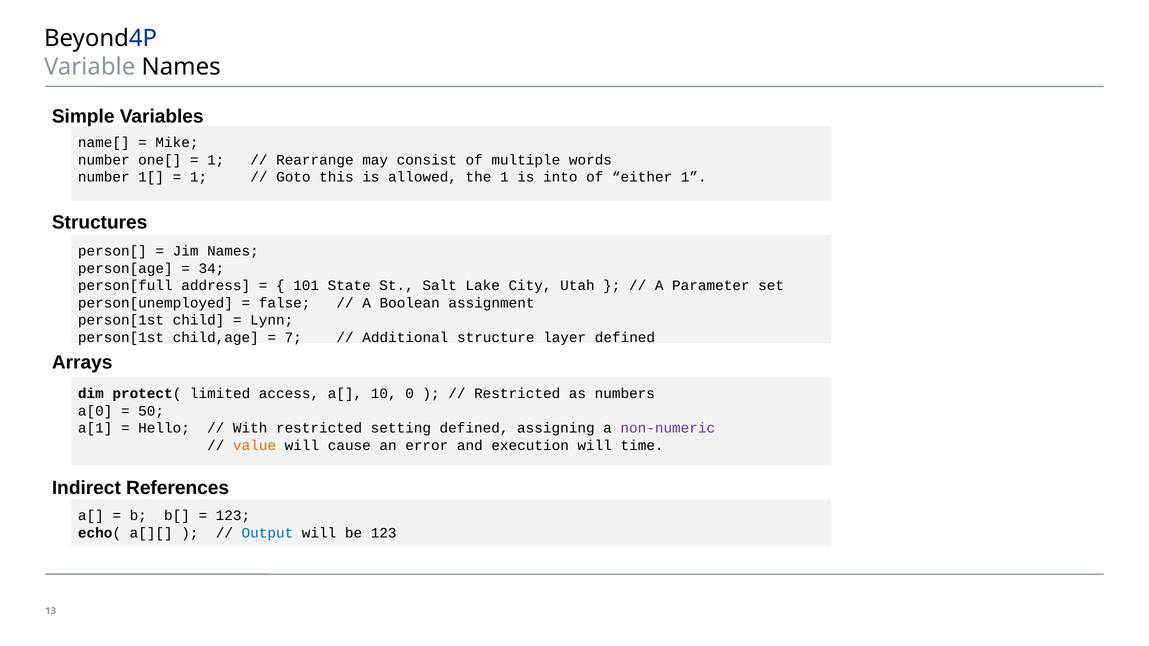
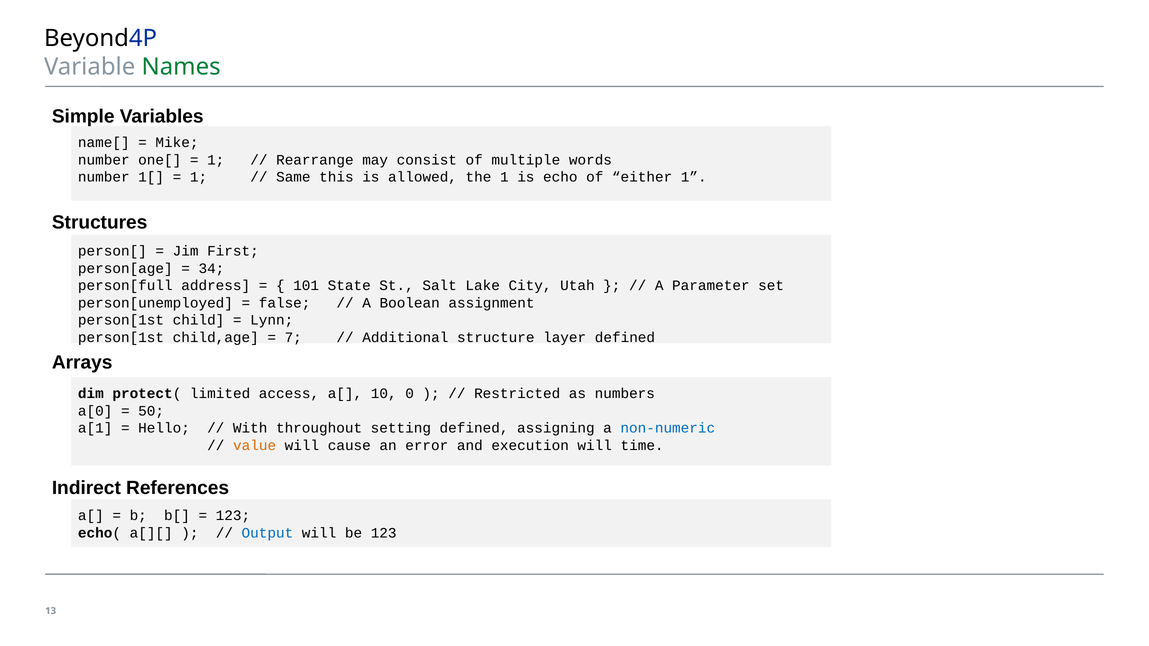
Names at (181, 67) colour: black -> green
Goto: Goto -> Same
into: into -> echo
Jim Names: Names -> First
With restricted: restricted -> throughout
non-numeric colour: purple -> blue
